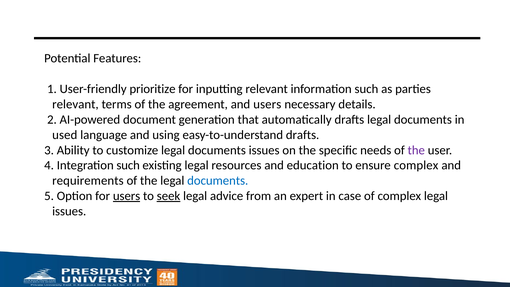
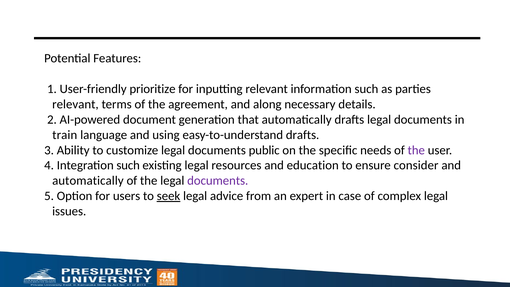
and users: users -> along
used: used -> train
documents issues: issues -> public
ensure complex: complex -> consider
requirements at (88, 181): requirements -> automatically
documents at (218, 181) colour: blue -> purple
users at (127, 196) underline: present -> none
